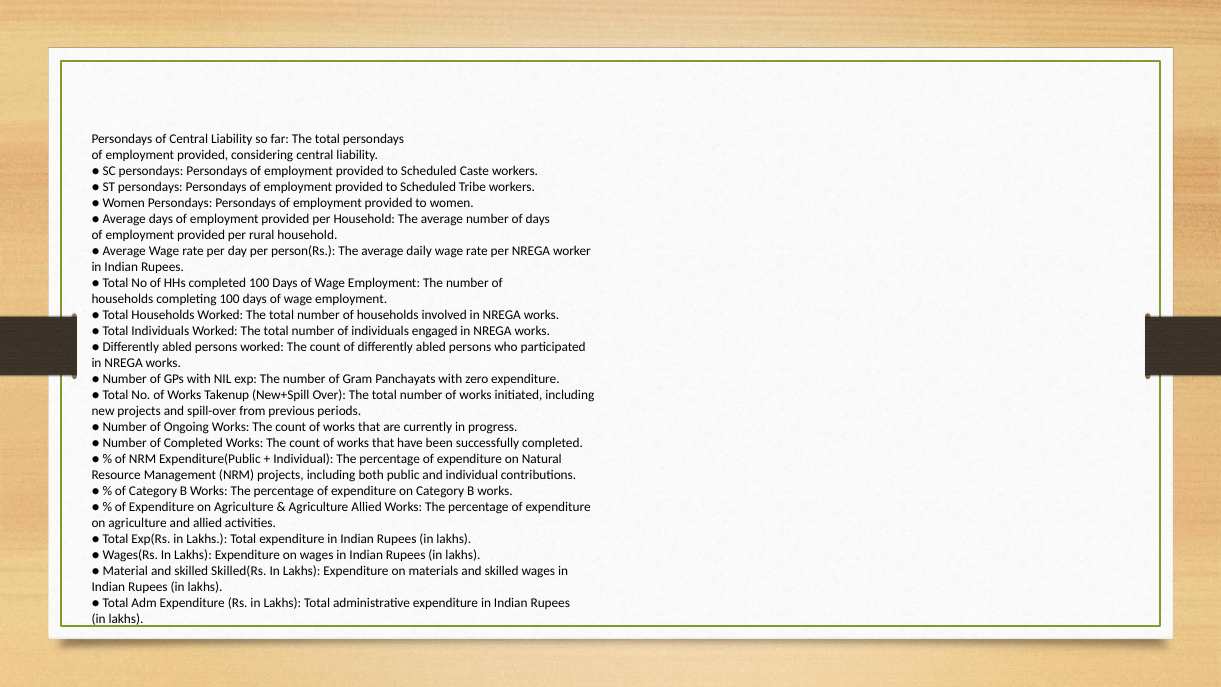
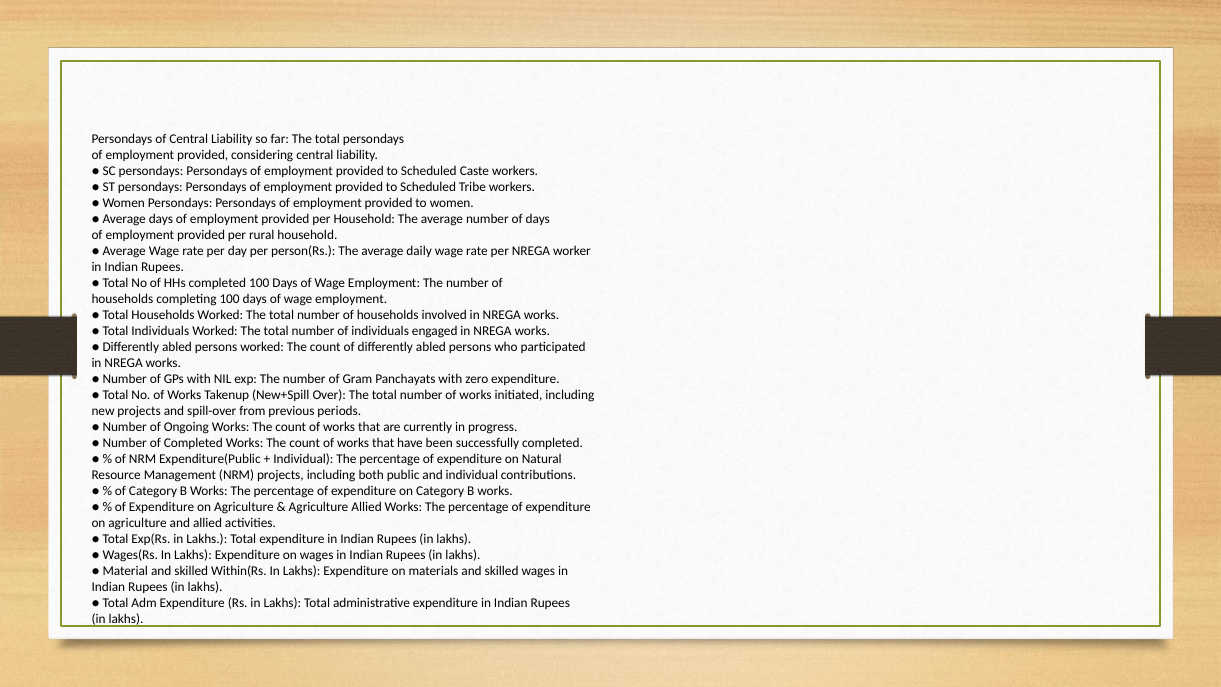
Skilled(Rs: Skilled(Rs -> Within(Rs
